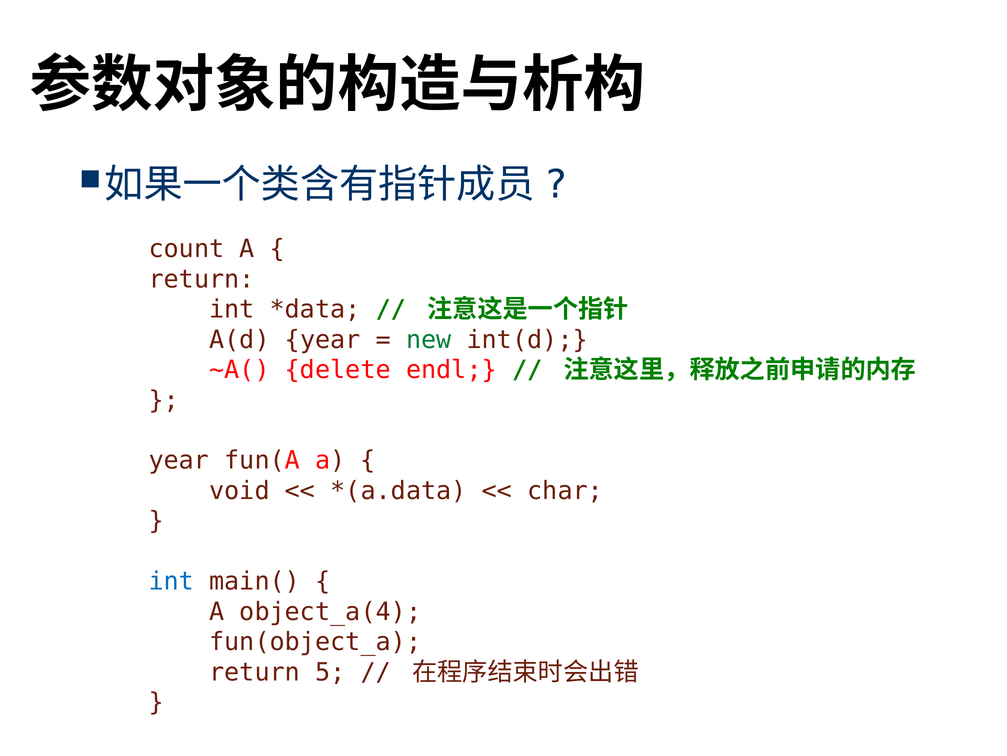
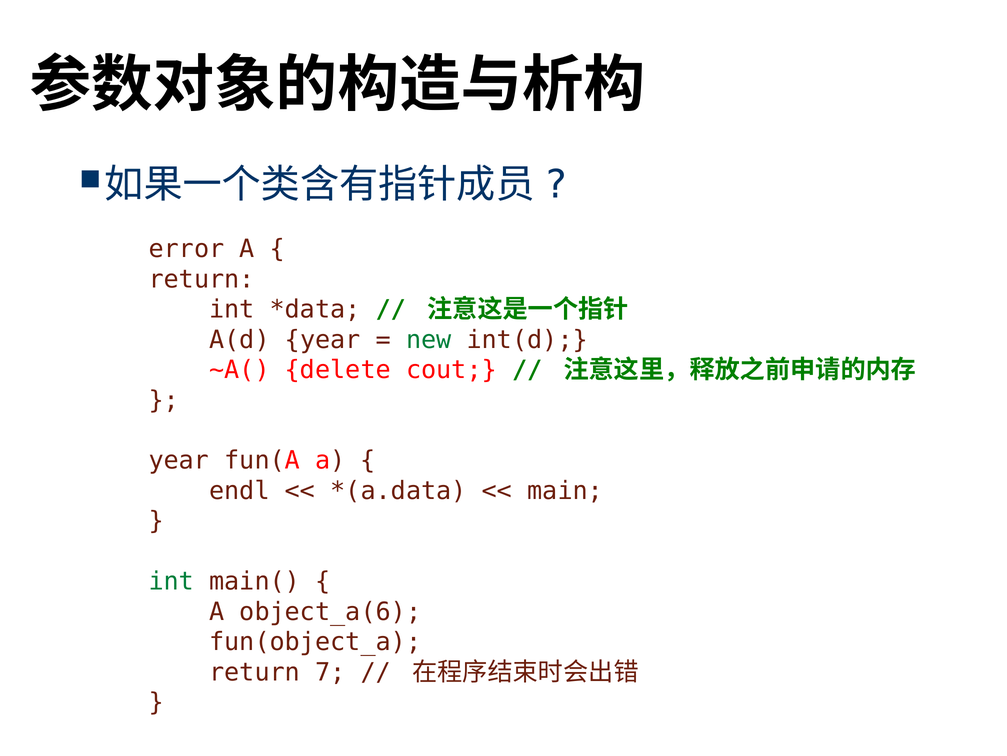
count: count -> error
endl: endl -> cout
void: void -> endl
char: char -> main
int at (171, 581) colour: blue -> green
object_a(4: object_a(4 -> object_a(6
5: 5 -> 7
